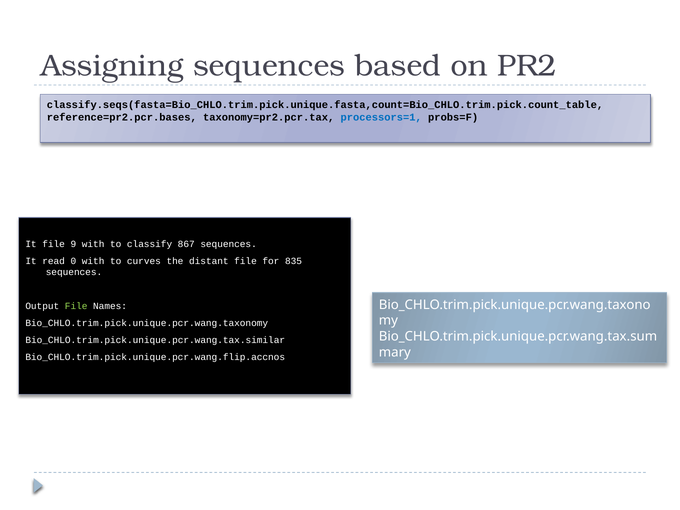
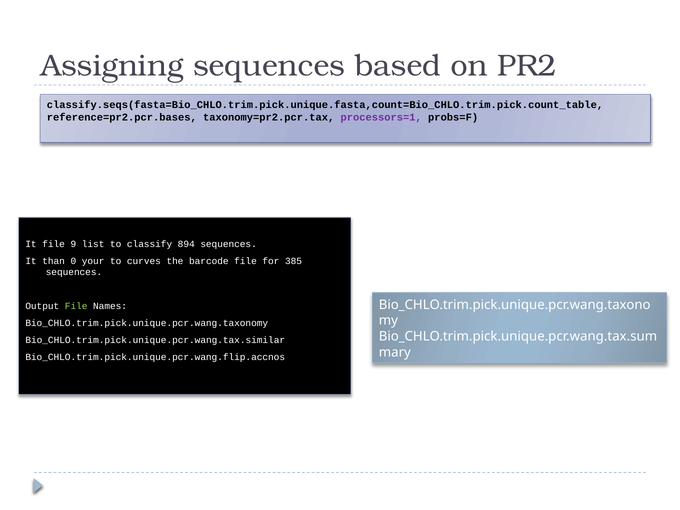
processors=1 colour: blue -> purple
9 with: with -> list
867: 867 -> 894
read: read -> than
0 with: with -> your
distant: distant -> barcode
835: 835 -> 385
